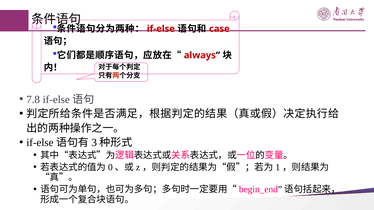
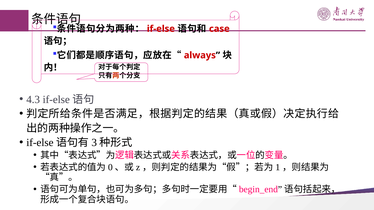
7.8: 7.8 -> 4.3
